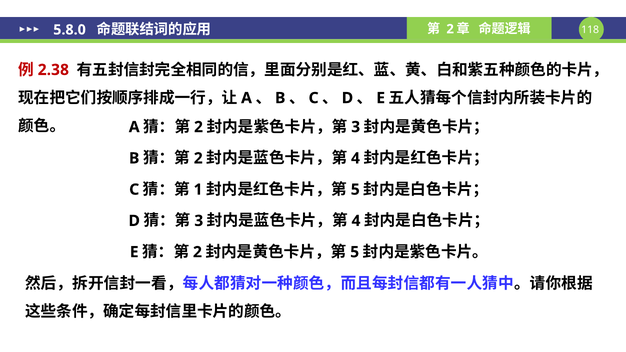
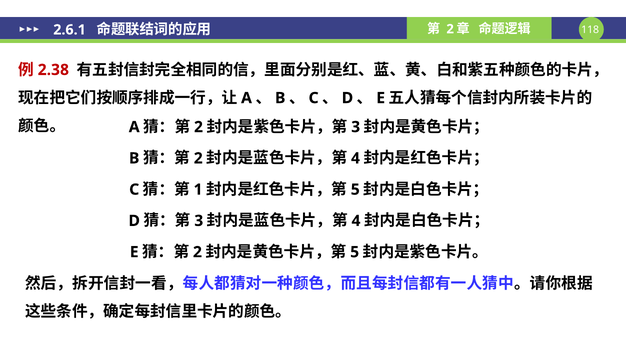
5.8.0: 5.8.0 -> 2.6.1
